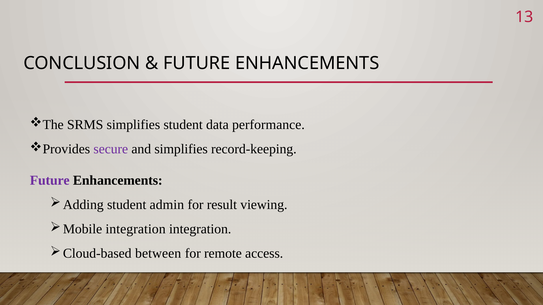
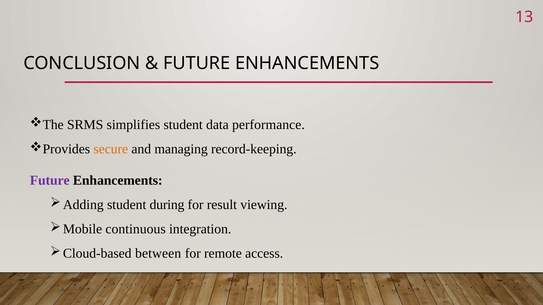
secure colour: purple -> orange
and simplifies: simplifies -> managing
admin: admin -> during
integration at (136, 229): integration -> continuous
